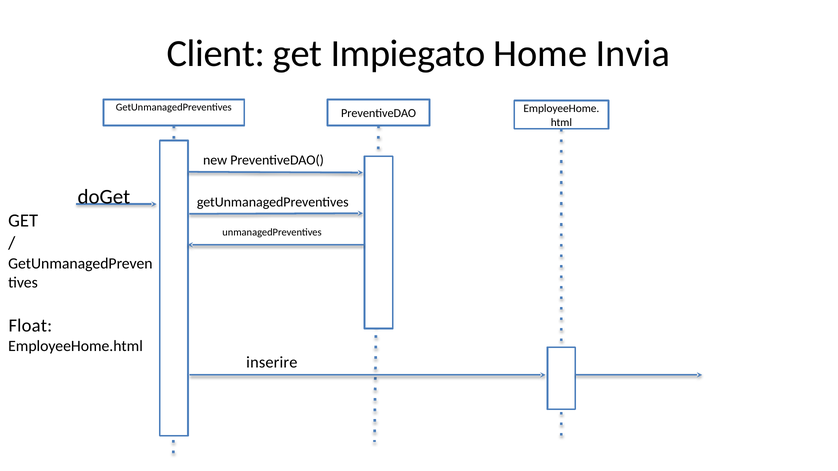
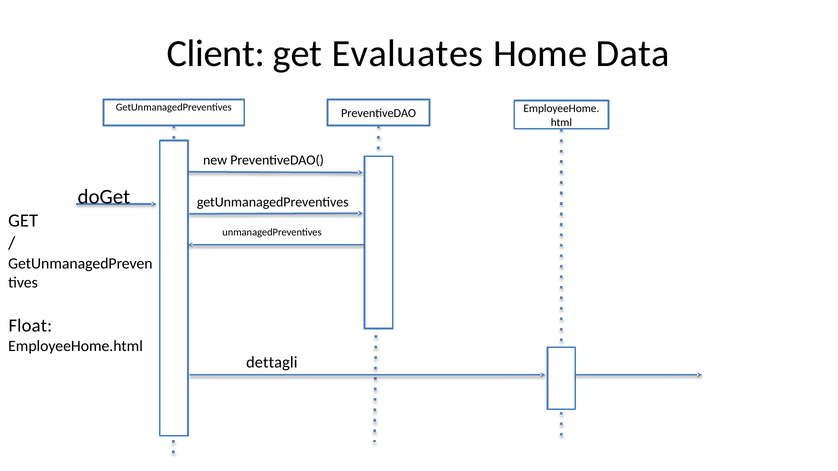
Impiegato: Impiegato -> Evaluates
Invia: Invia -> Data
inserire: inserire -> dettagli
